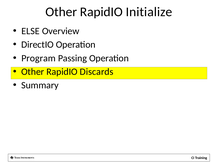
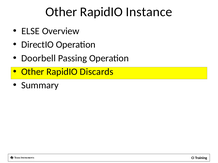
Initialize: Initialize -> Instance
Program: Program -> Doorbell
